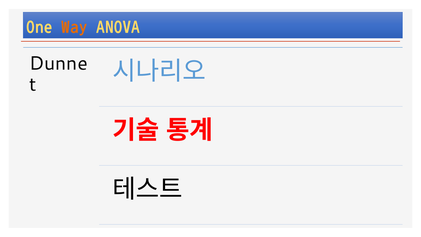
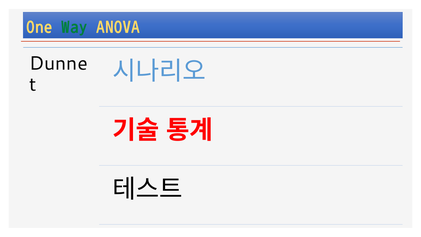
Way colour: orange -> green
